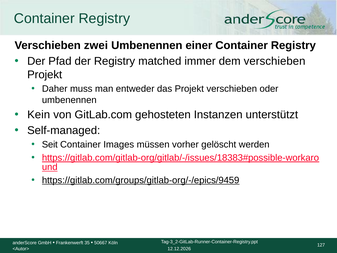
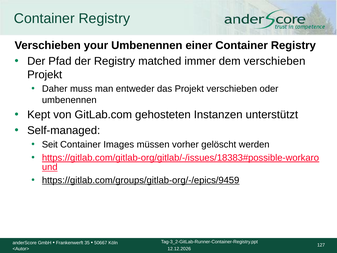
zwei: zwei -> your
Kein: Kein -> Kept
